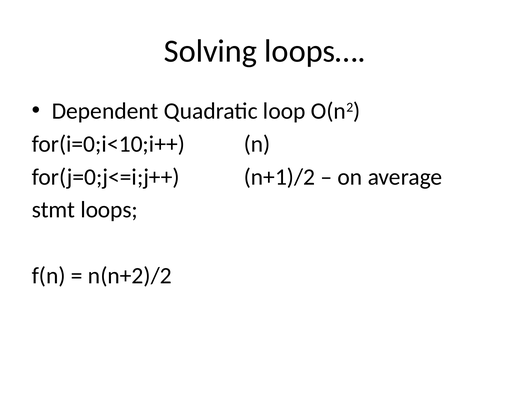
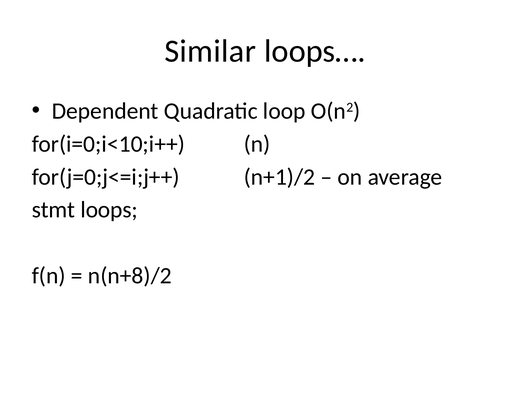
Solving: Solving -> Similar
n(n+2)/2: n(n+2)/2 -> n(n+8)/2
